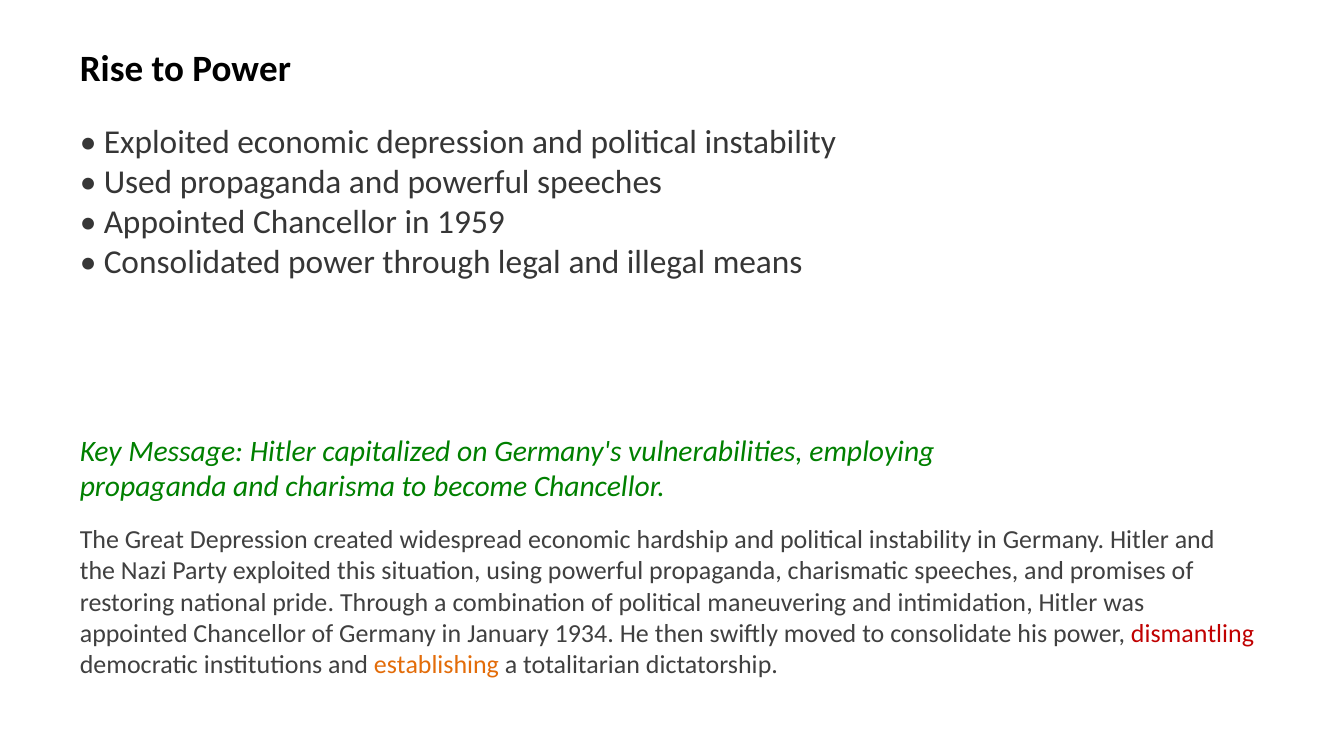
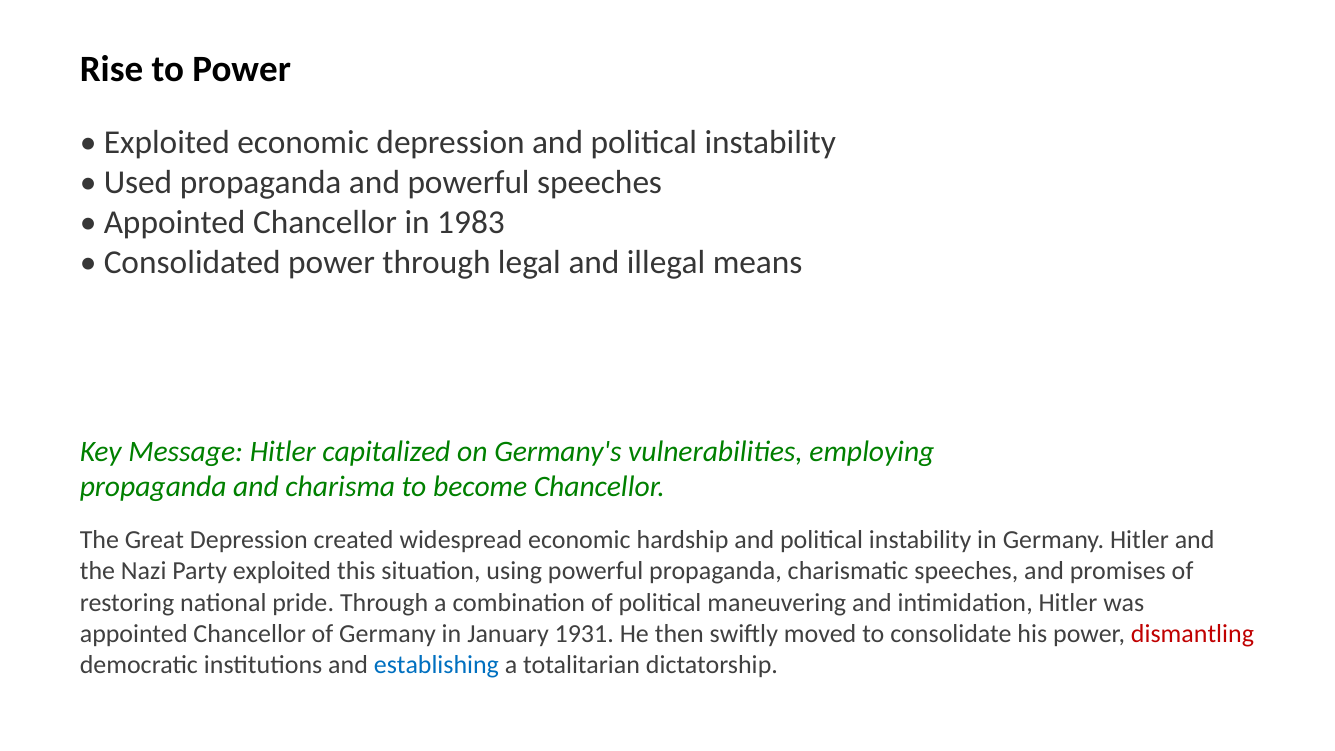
1959: 1959 -> 1983
1934: 1934 -> 1931
establishing colour: orange -> blue
